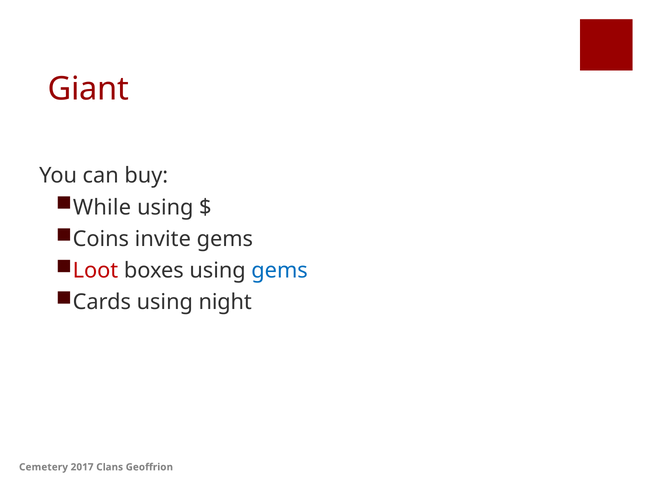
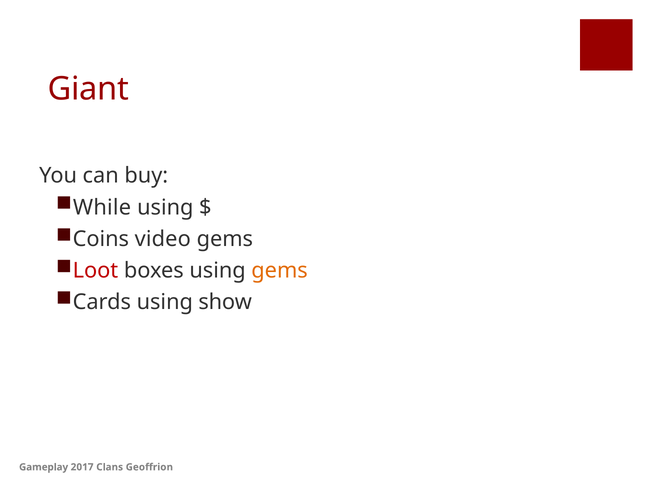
invite: invite -> video
gems at (280, 270) colour: blue -> orange
night: night -> show
Cemetery: Cemetery -> Gameplay
